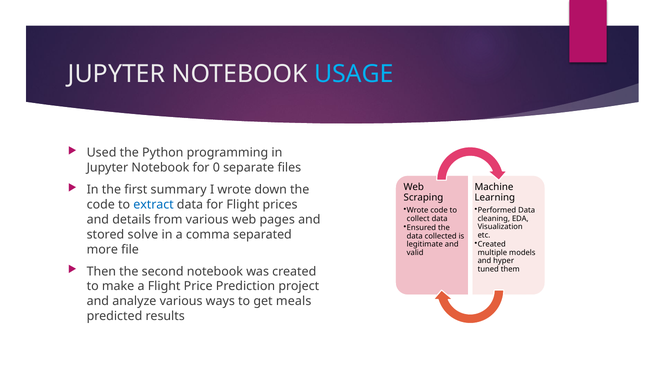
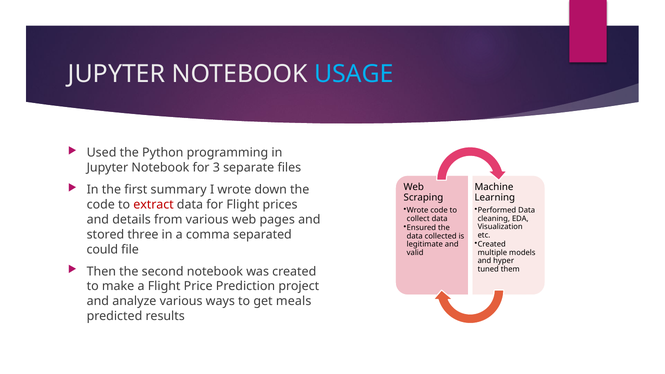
0: 0 -> 3
extract colour: blue -> red
solve: solve -> three
more: more -> could
